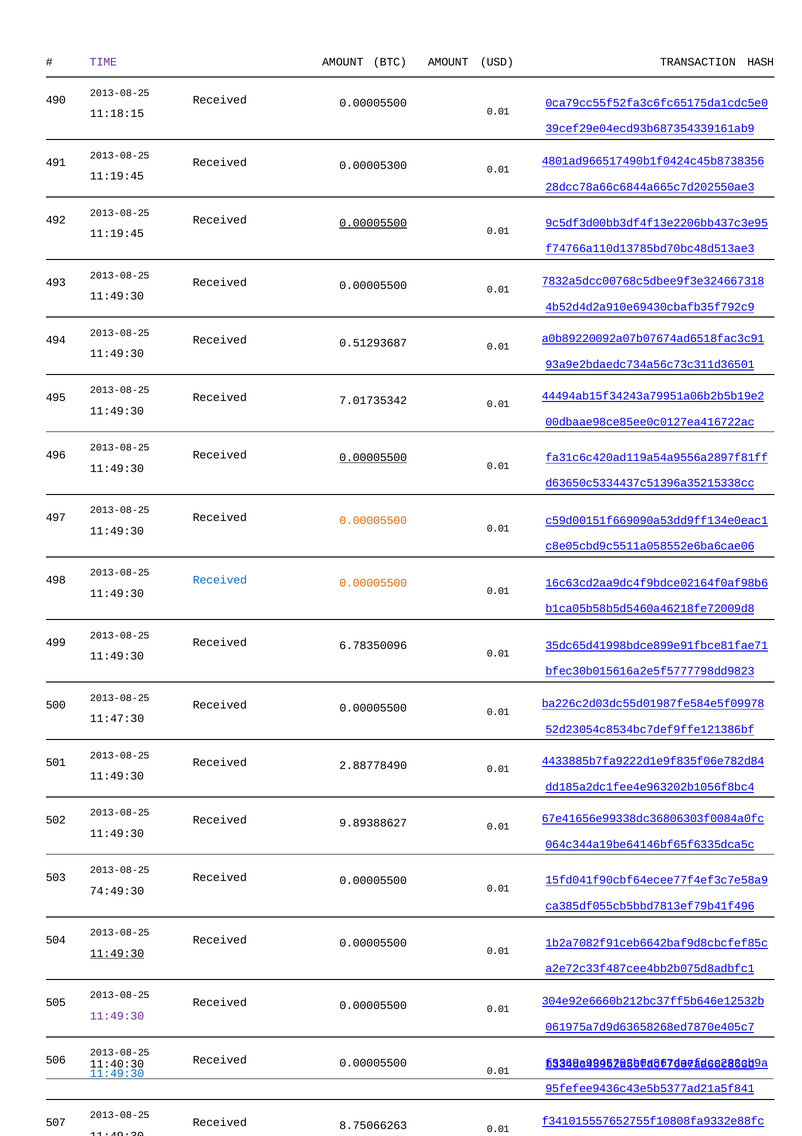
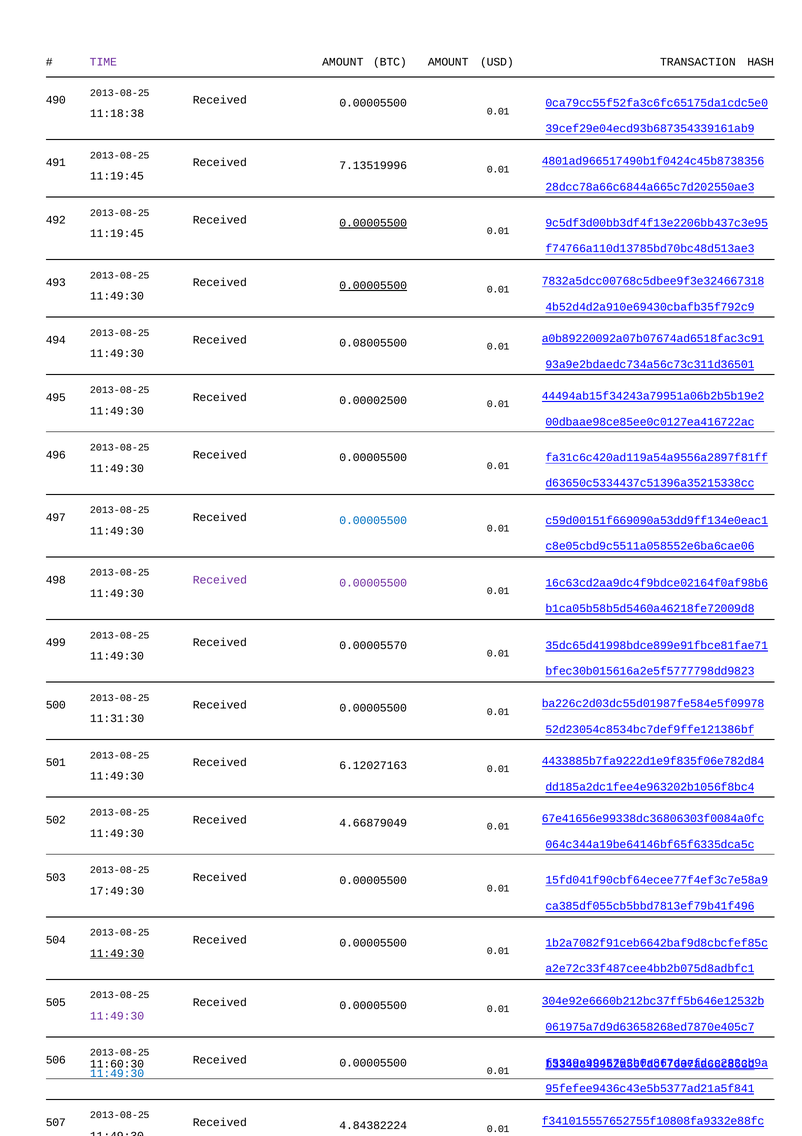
11:18:15: 11:18:15 -> 11:18:38
0.00005300: 0.00005300 -> 7.13519996
0.00005500 at (373, 285) underline: none -> present
0.51293687: 0.51293687 -> 0.08005500
7.01735342: 7.01735342 -> 0.00002500
0.00005500 at (373, 457) underline: present -> none
0.00005500 at (373, 520) colour: orange -> blue
Received at (220, 579) colour: blue -> purple
0.00005500 at (373, 582) colour: orange -> purple
6.78350096: 6.78350096 -> 0.00005570
11:47:30: 11:47:30 -> 11:31:30
2.88778490: 2.88778490 -> 6.12027163
9.89388627: 9.89388627 -> 4.66879049
74:49:30: 74:49:30 -> 17:49:30
11:40:30: 11:40:30 -> 11:60:30
8.75066263: 8.75066263 -> 4.84382224
